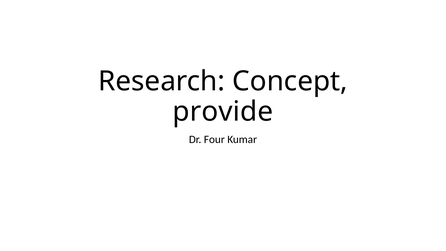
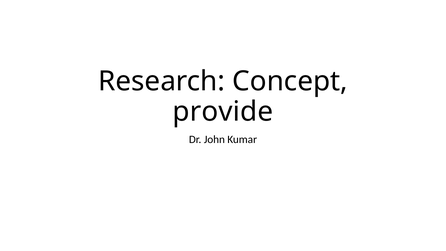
Four: Four -> John
